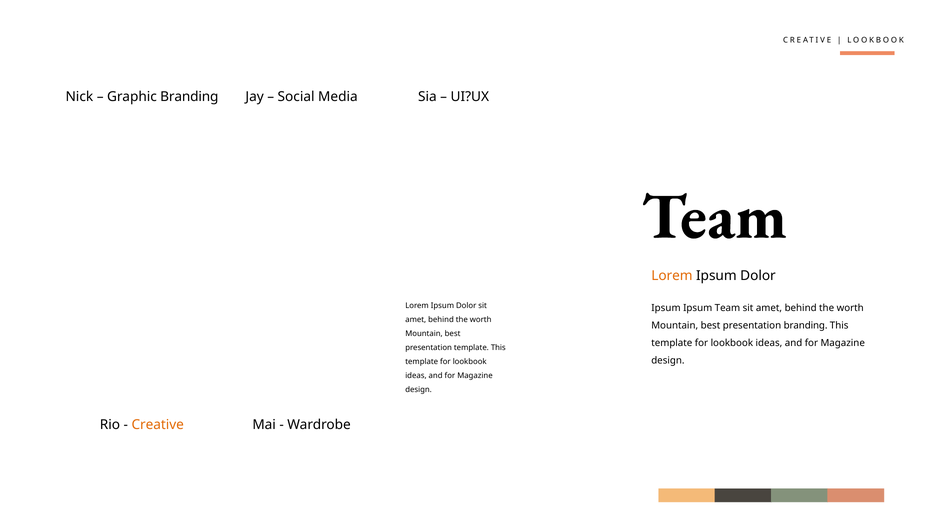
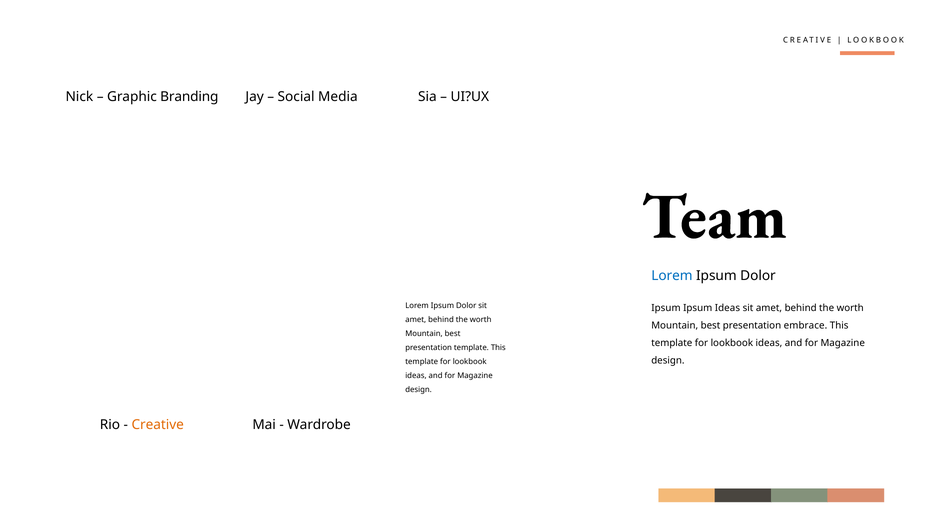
Lorem at (672, 276) colour: orange -> blue
Ipsum Team: Team -> Ideas
presentation branding: branding -> embrace
